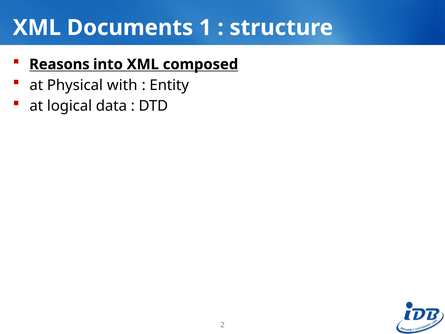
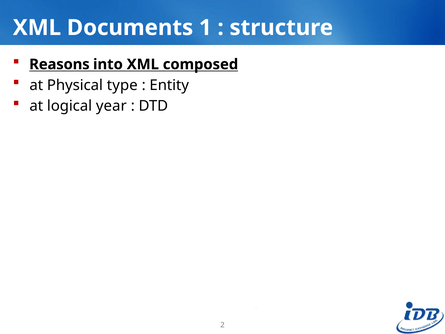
with: with -> type
data: data -> year
